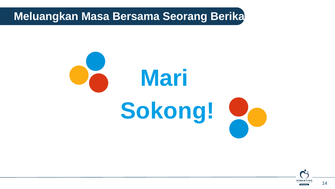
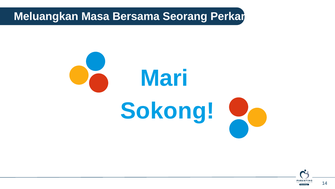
Berikan: Berikan -> Perkara
